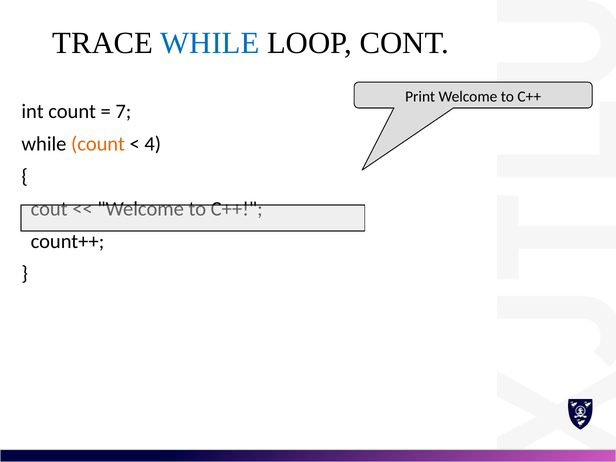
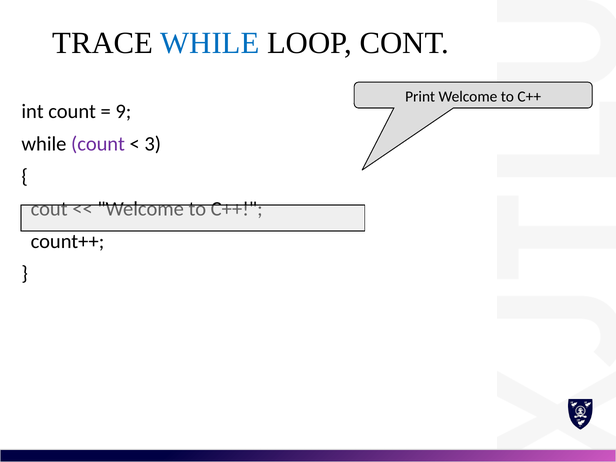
7: 7 -> 9
count at (98, 144) colour: orange -> purple
4: 4 -> 3
